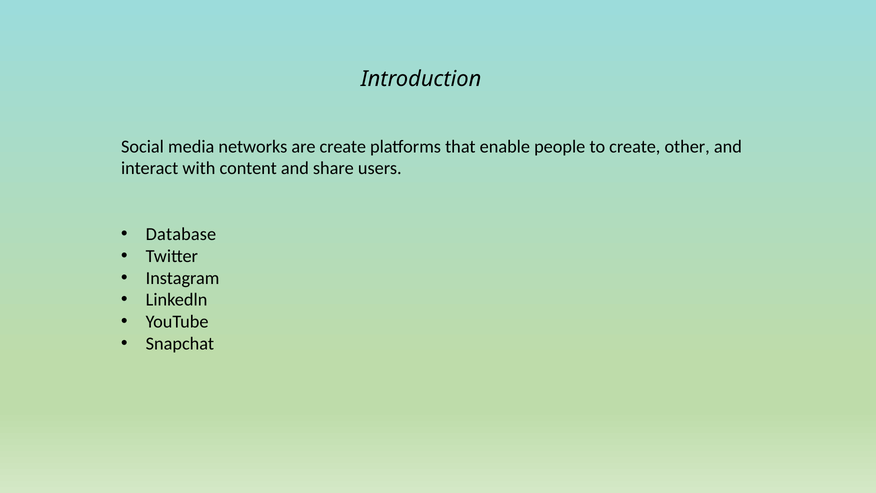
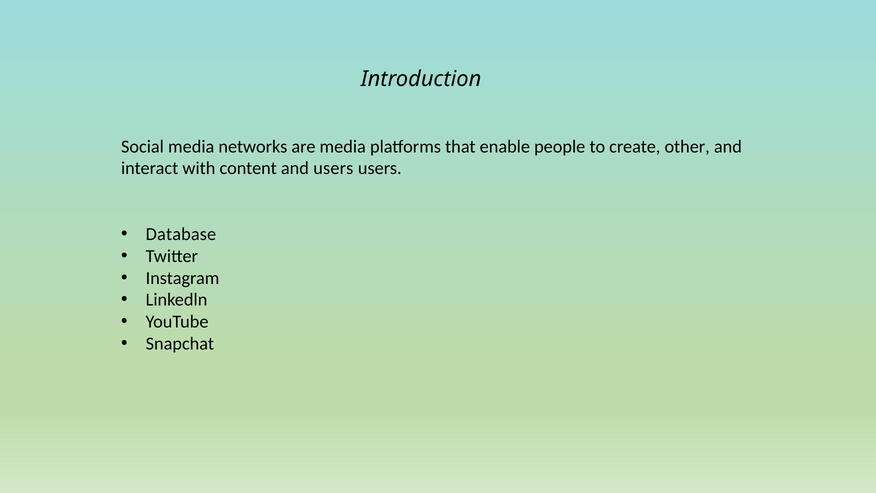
are create: create -> media
and share: share -> users
